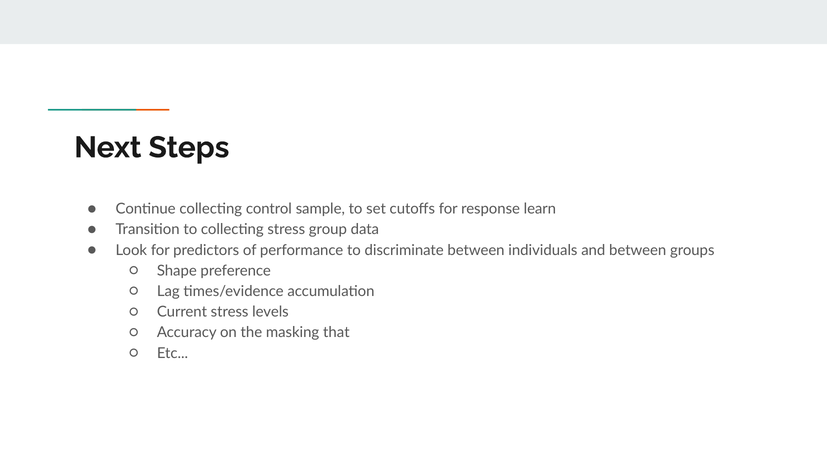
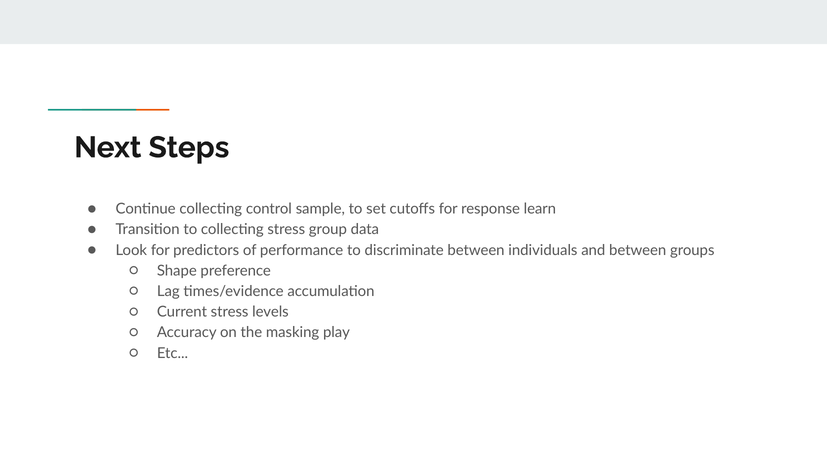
that: that -> play
